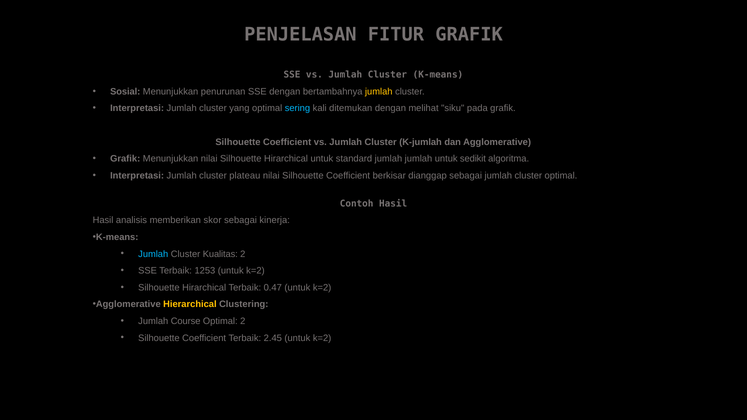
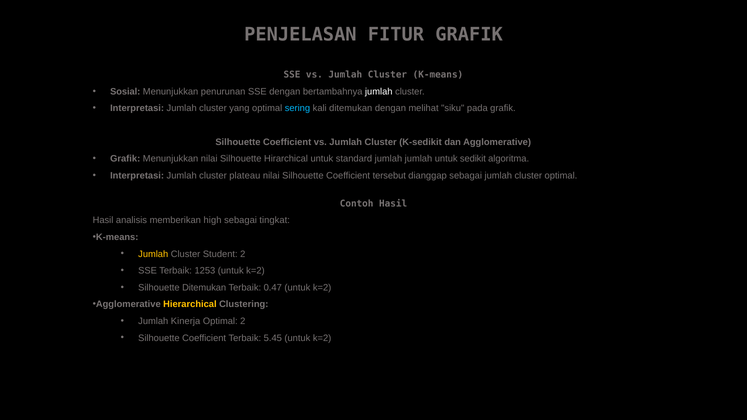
jumlah at (379, 92) colour: yellow -> white
K-jumlah: K-jumlah -> K-sedikit
berkisar: berkisar -> tersebut
skor: skor -> high
kinerja: kinerja -> tingkat
Jumlah at (153, 254) colour: light blue -> yellow
Kualitas: Kualitas -> Student
Hirarchical at (204, 288): Hirarchical -> Ditemukan
Course: Course -> Kinerja
2.45: 2.45 -> 5.45
